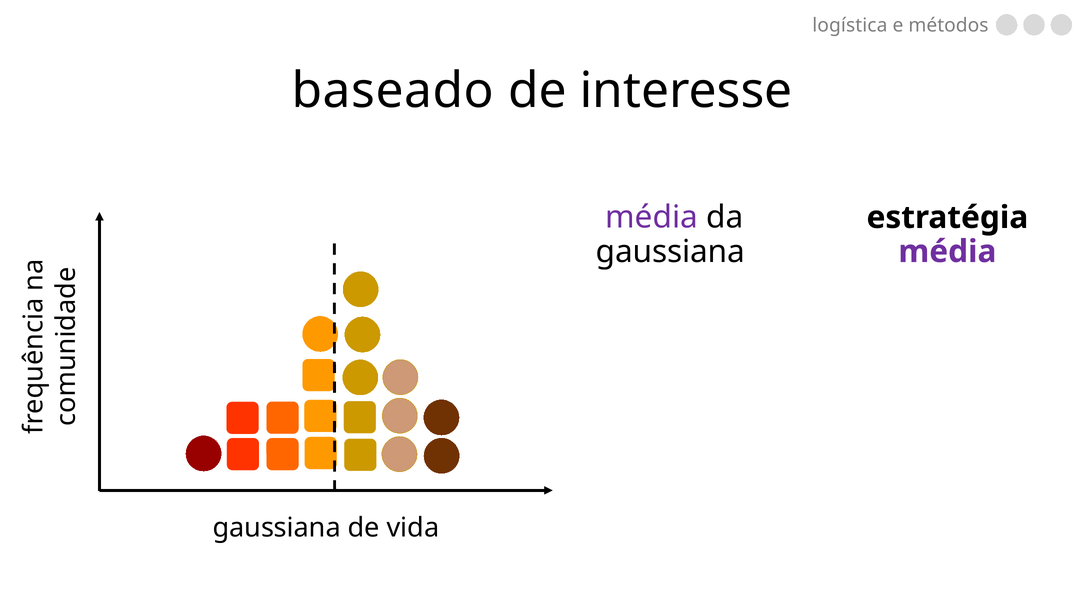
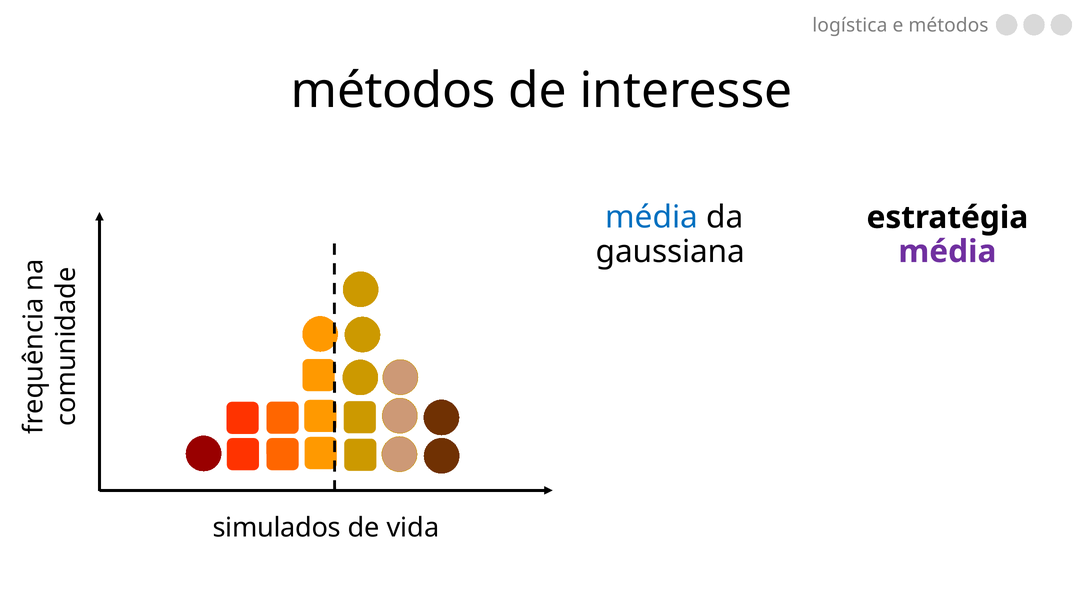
baseado at (393, 91): baseado -> métodos
média at (652, 218) colour: purple -> blue
gaussiana at (277, 528): gaussiana -> simulados
